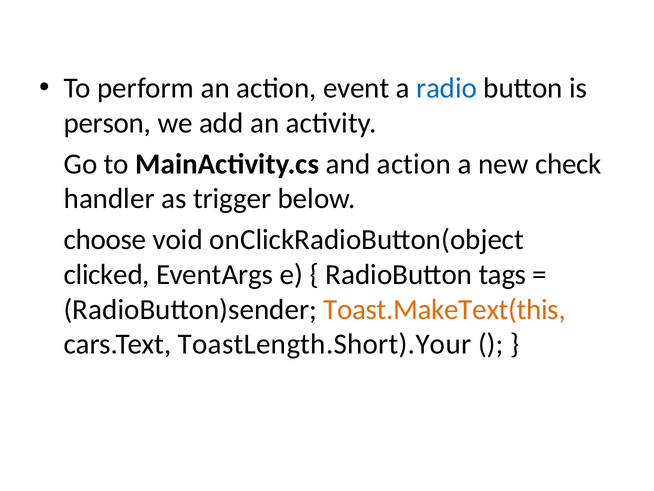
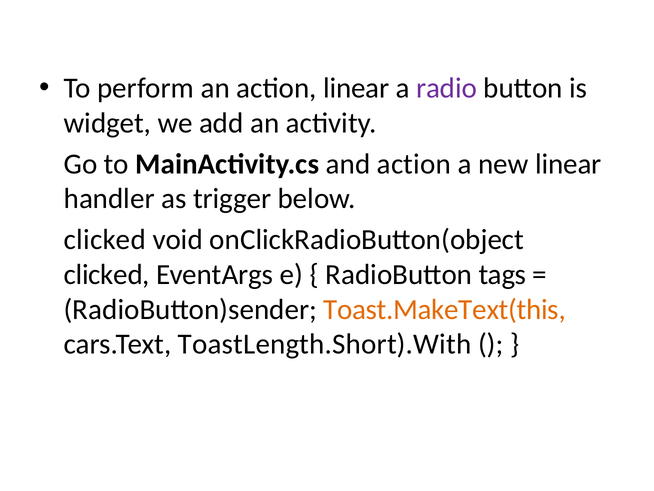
action event: event -> linear
radio colour: blue -> purple
person: person -> widget
new check: check -> linear
choose at (105, 239): choose -> clicked
ToastLength.Short).Your: ToastLength.Short).Your -> ToastLength.Short).With
